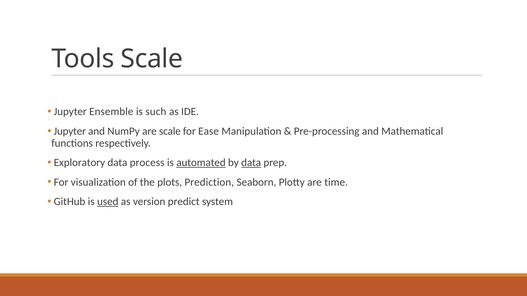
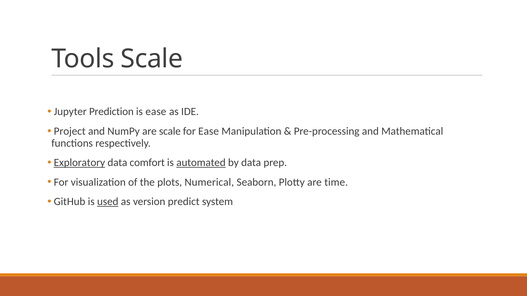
Ensemble: Ensemble -> Prediction
is such: such -> ease
Jupyter at (70, 131): Jupyter -> Project
Exploratory underline: none -> present
process: process -> comfort
data at (251, 163) underline: present -> none
Prediction: Prediction -> Numerical
